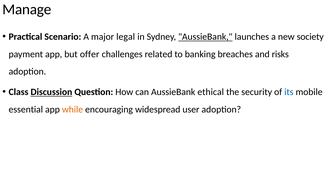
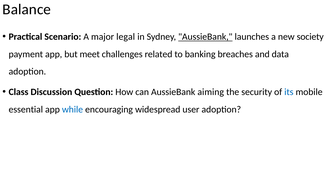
Manage: Manage -> Balance
offer: offer -> meet
risks: risks -> data
Discussion underline: present -> none
ethical: ethical -> aiming
while colour: orange -> blue
